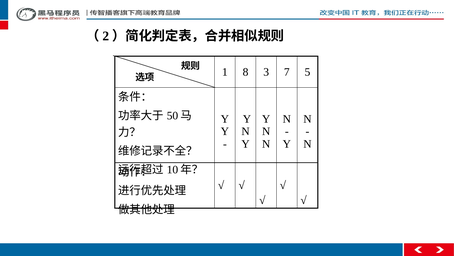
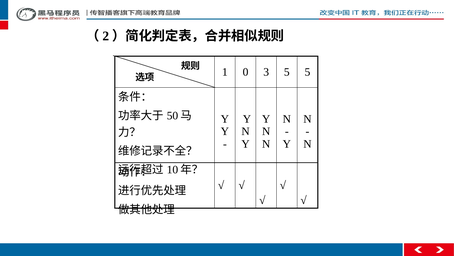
8: 8 -> 0
3 7: 7 -> 5
